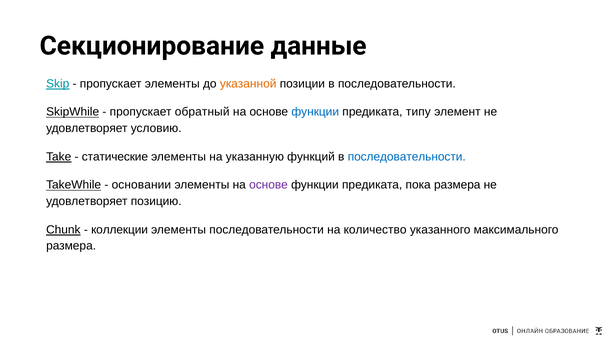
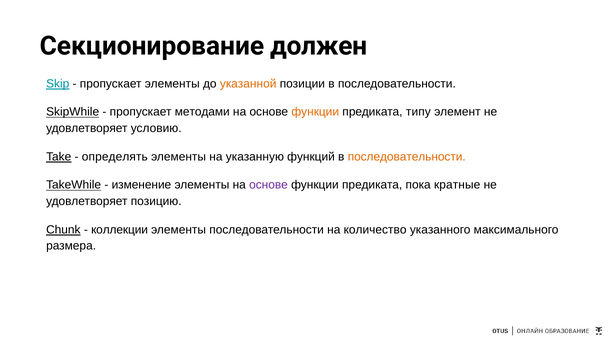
данные: данные -> должен
обратный: обратный -> методами
функции at (315, 112) colour: blue -> orange
статические: статические -> определять
последовательности at (407, 157) colour: blue -> orange
основании: основании -> изменение
пока размера: размера -> кратные
